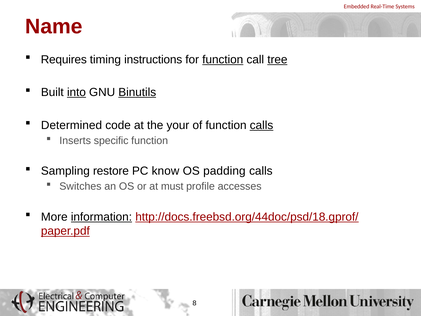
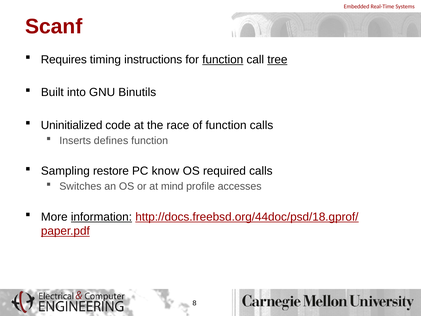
Name: Name -> Scanf
into underline: present -> none
Binutils underline: present -> none
Determined: Determined -> Uninitialized
your: your -> race
calls at (262, 125) underline: present -> none
specific: specific -> defines
padding: padding -> required
must: must -> mind
